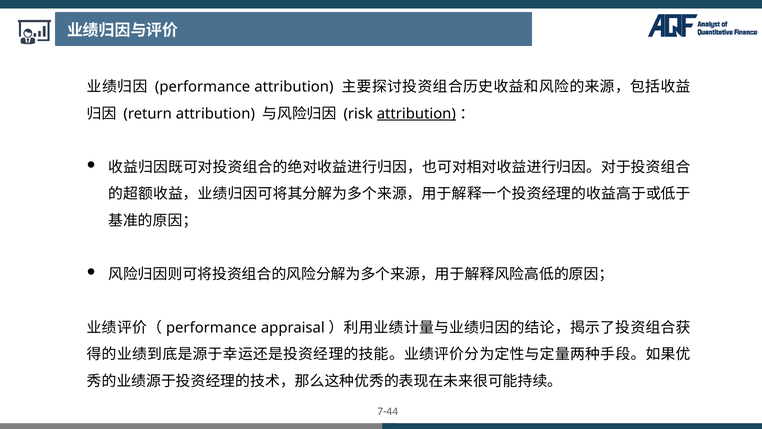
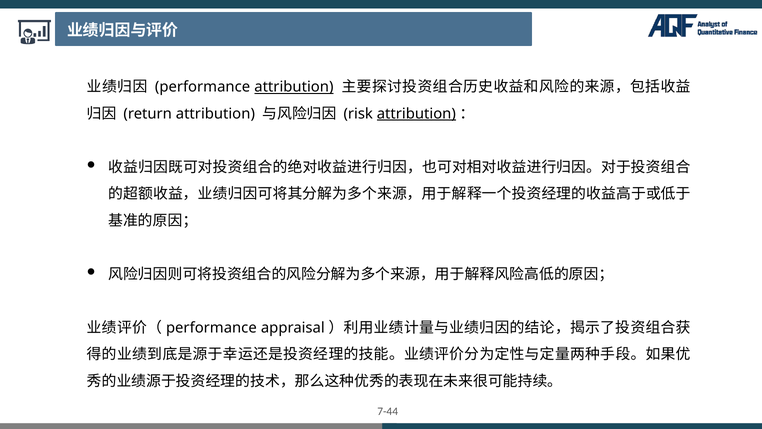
attribution at (294, 87) underline: none -> present
